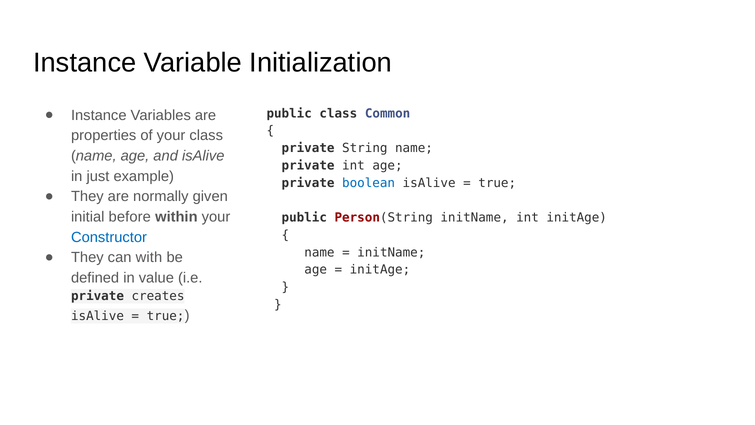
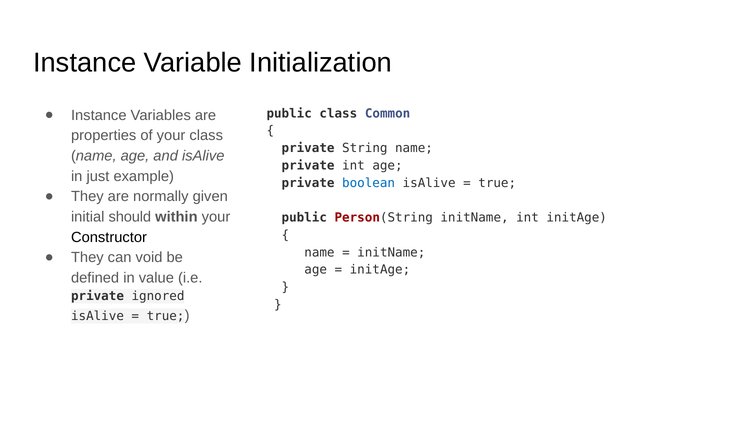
before: before -> should
Constructor colour: blue -> black
with: with -> void
creates: creates -> ignored
